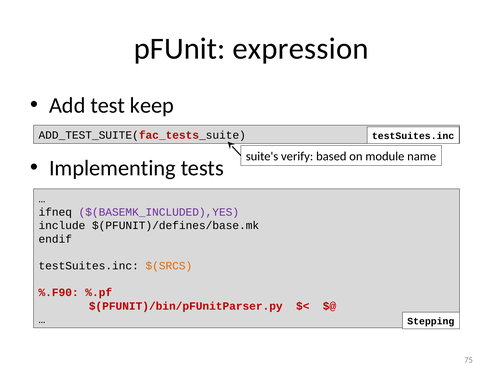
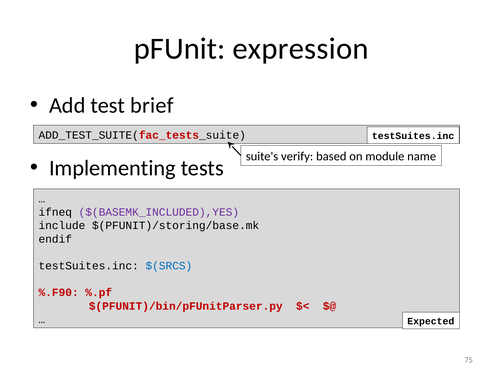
keep: keep -> brief
$(PFUNIT)/defines/base.mk: $(PFUNIT)/defines/base.mk -> $(PFUNIT)/storing/base.mk
$(SRCS colour: orange -> blue
Stepping: Stepping -> Expected
